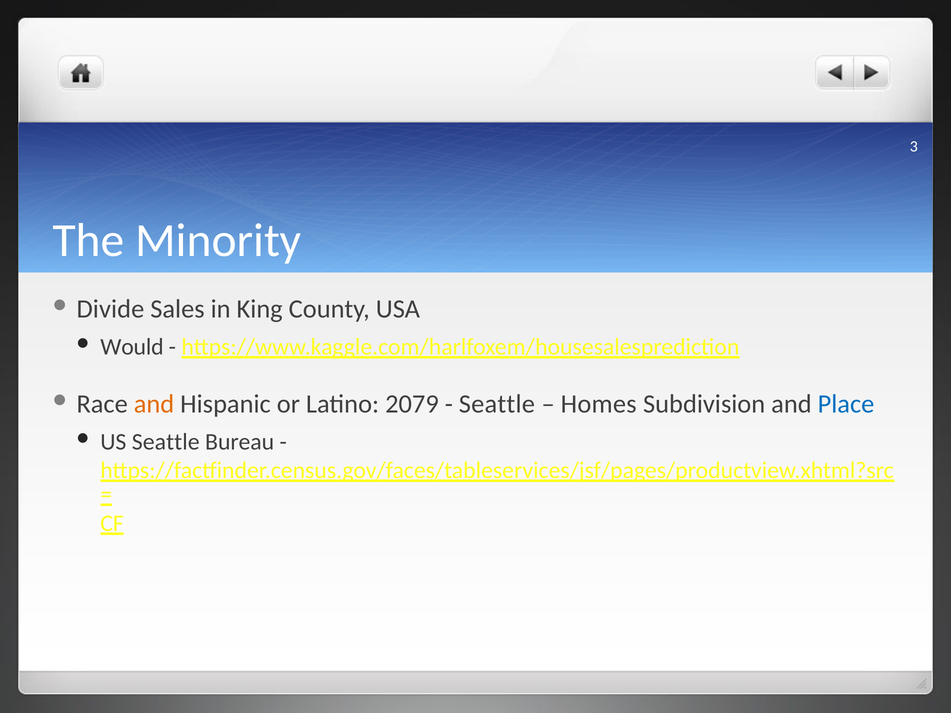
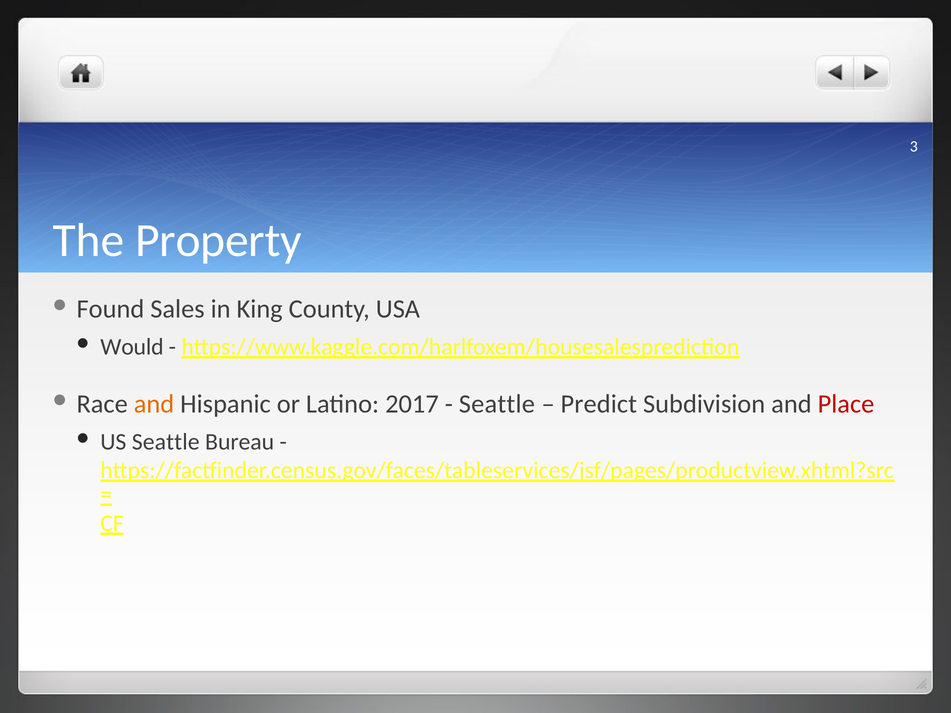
Minority: Minority -> Property
Divide: Divide -> Found
2079: 2079 -> 2017
Homes: Homes -> Predict
Place colour: blue -> red
